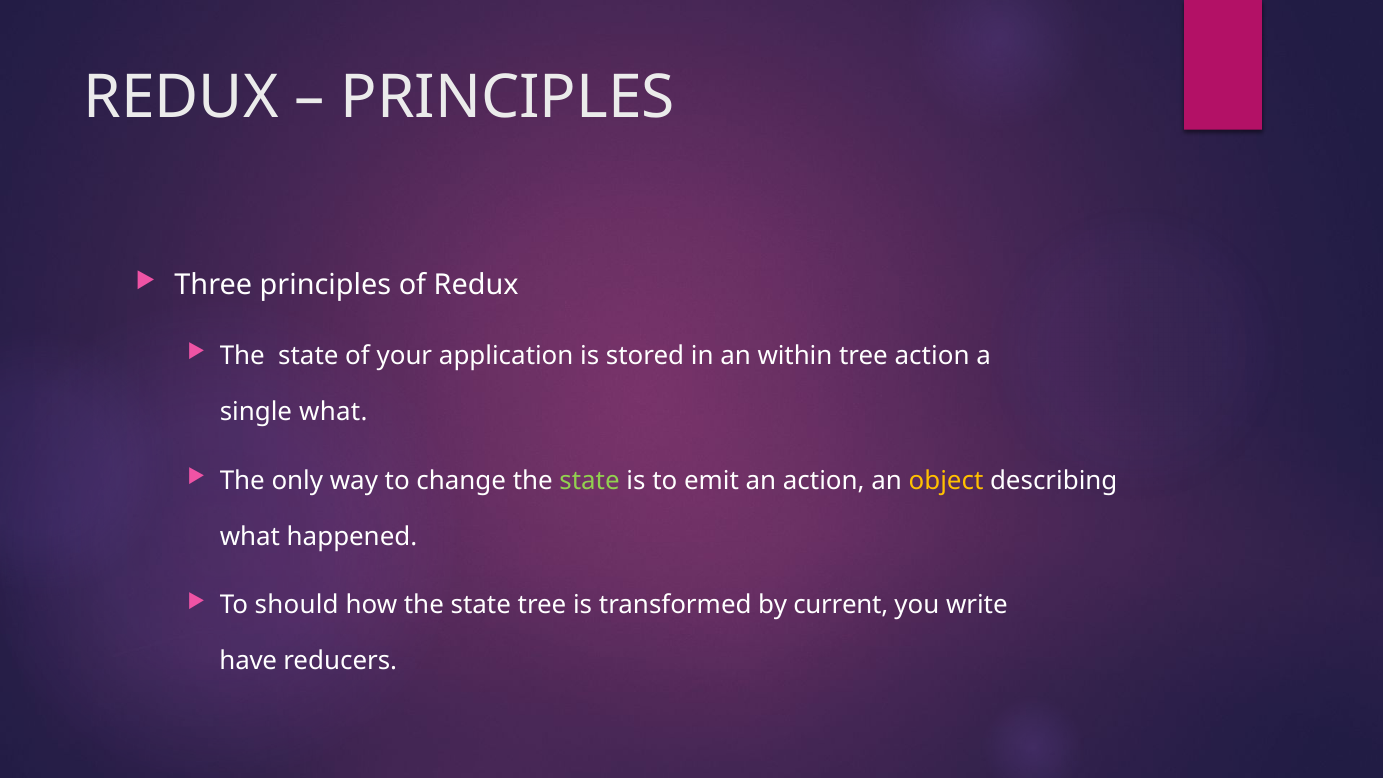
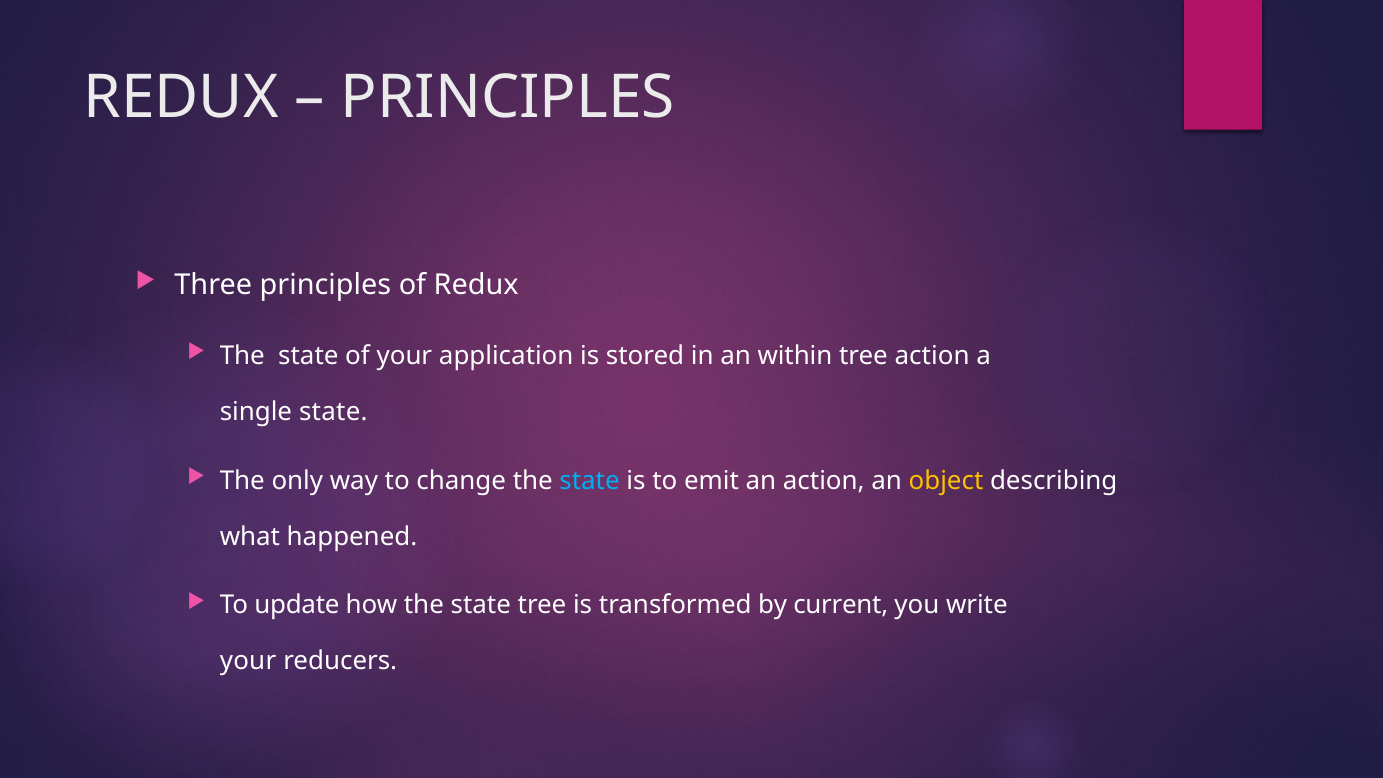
single what: what -> state
state at (590, 480) colour: light green -> light blue
should: should -> update
have at (248, 661): have -> your
